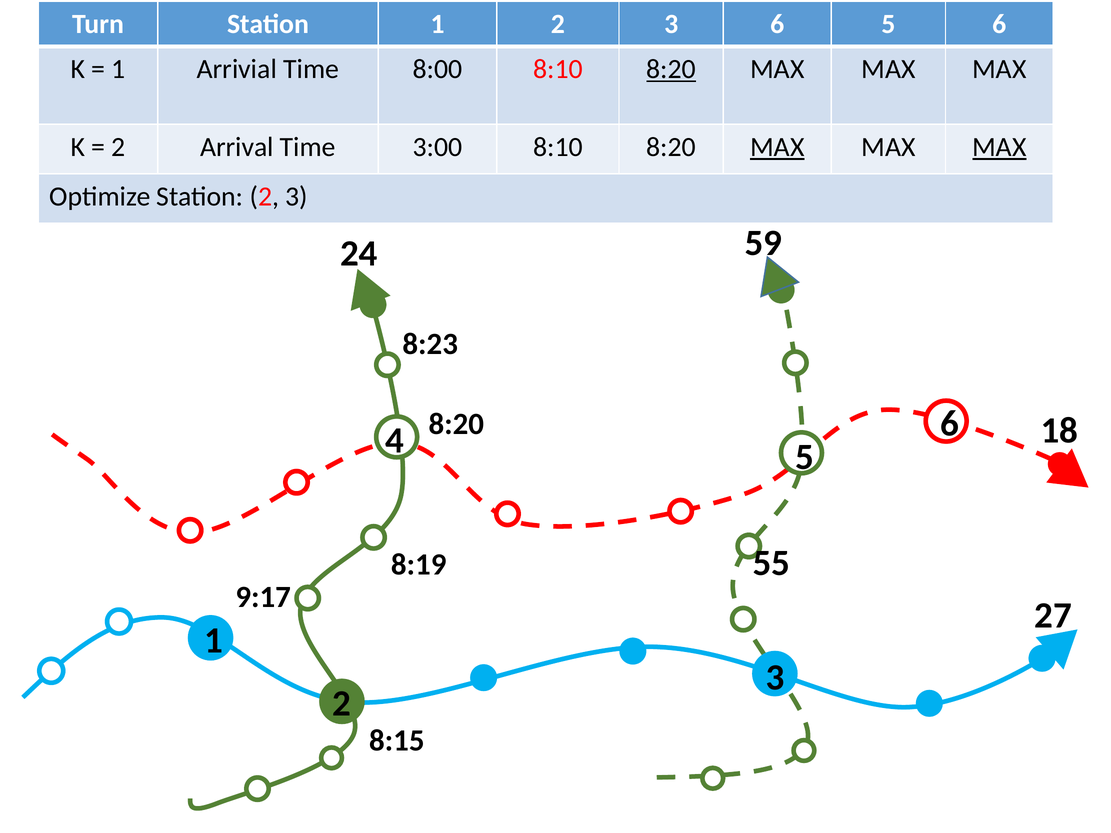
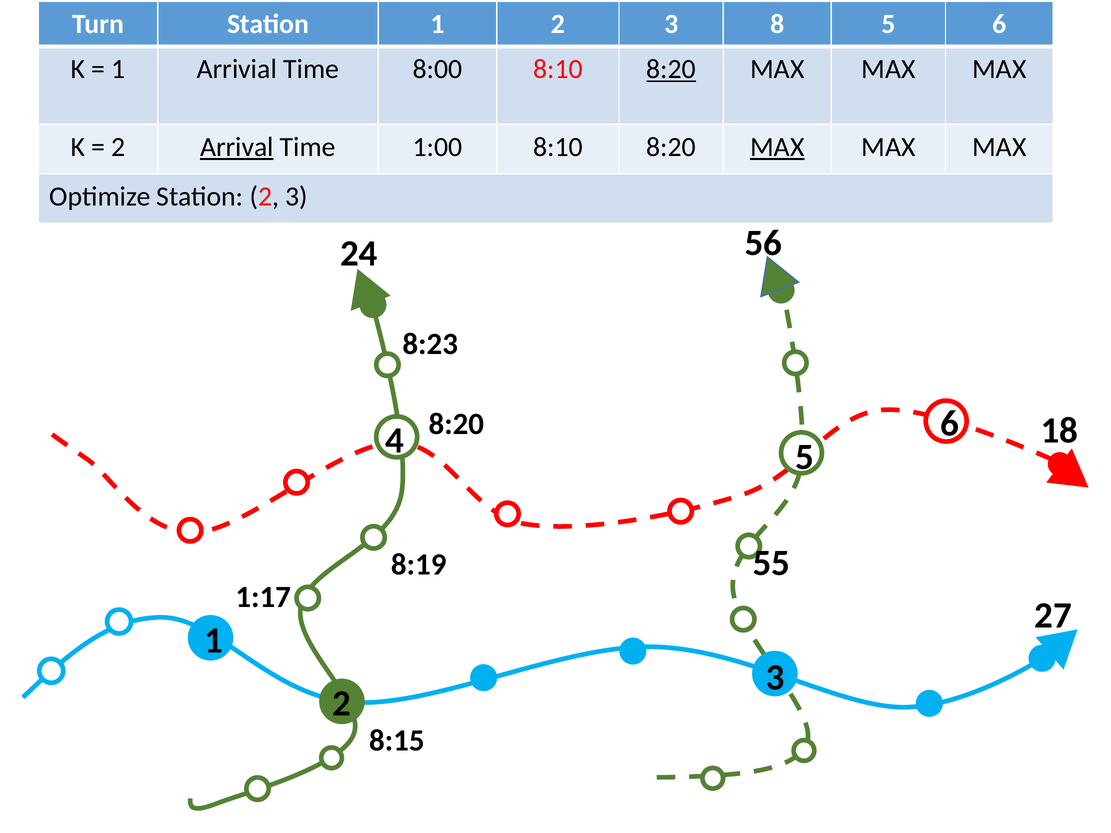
3 6: 6 -> 8
Arrival underline: none -> present
3:00: 3:00 -> 1:00
MAX at (999, 147) underline: present -> none
59: 59 -> 56
9:17: 9:17 -> 1:17
